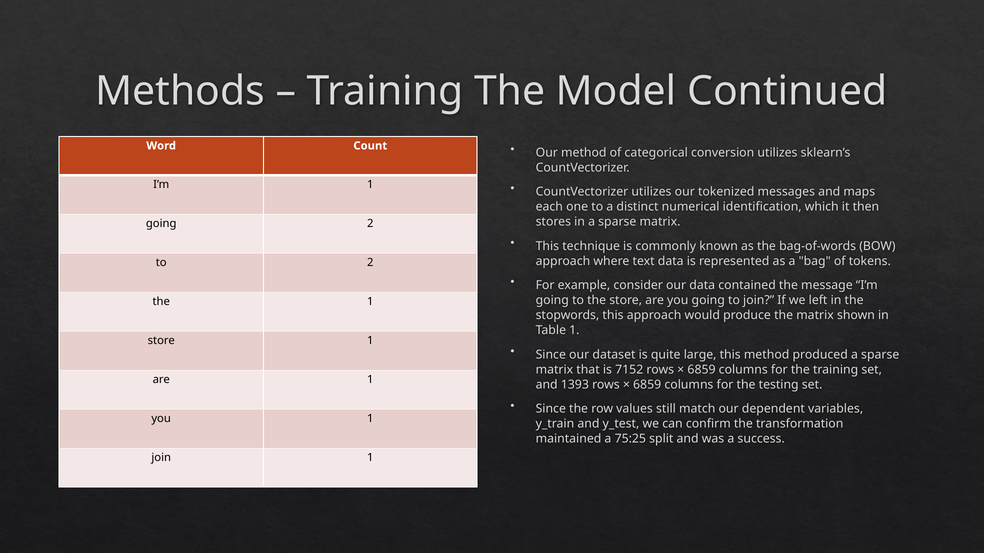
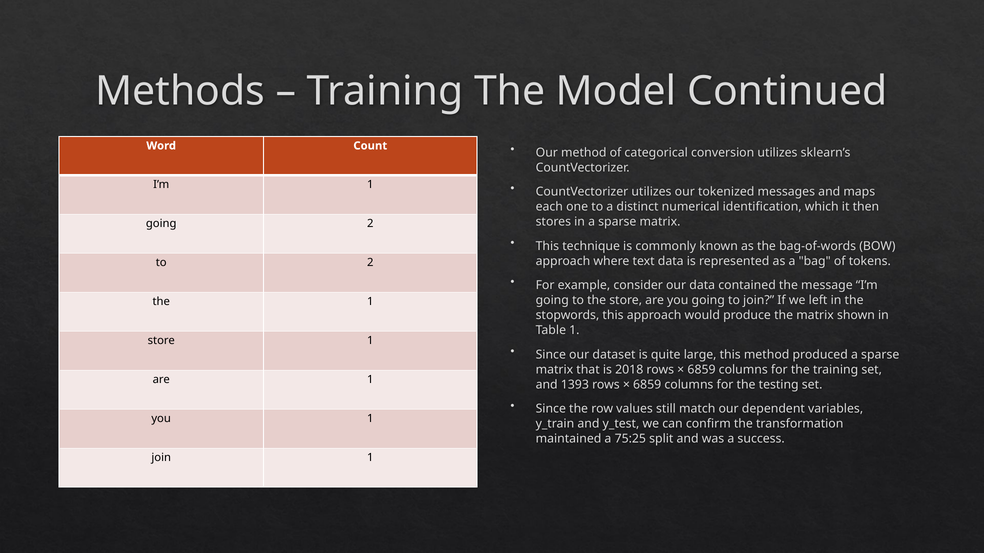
7152: 7152 -> 2018
